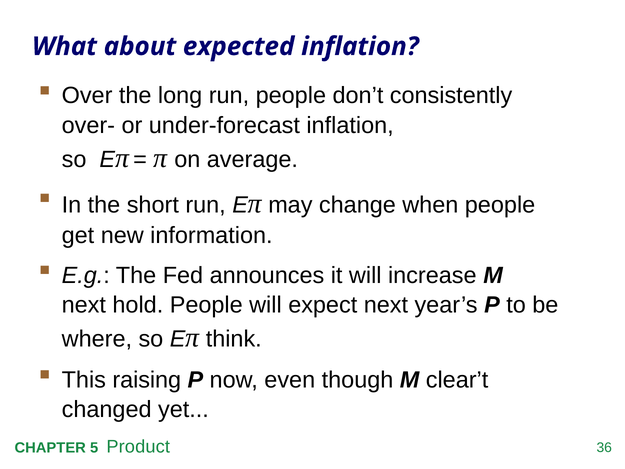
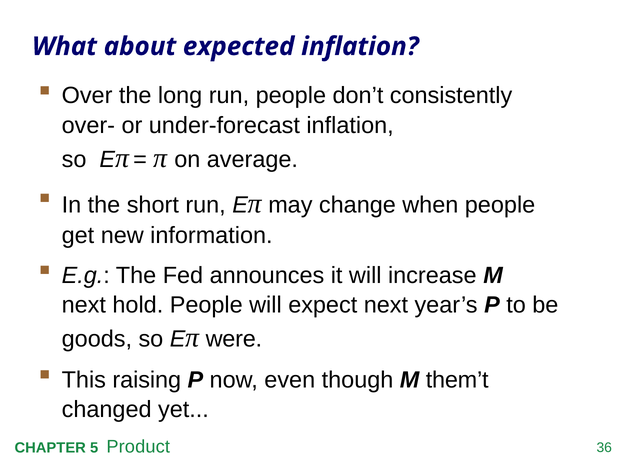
where: where -> goods
think: think -> were
clear’t: clear’t -> them’t
